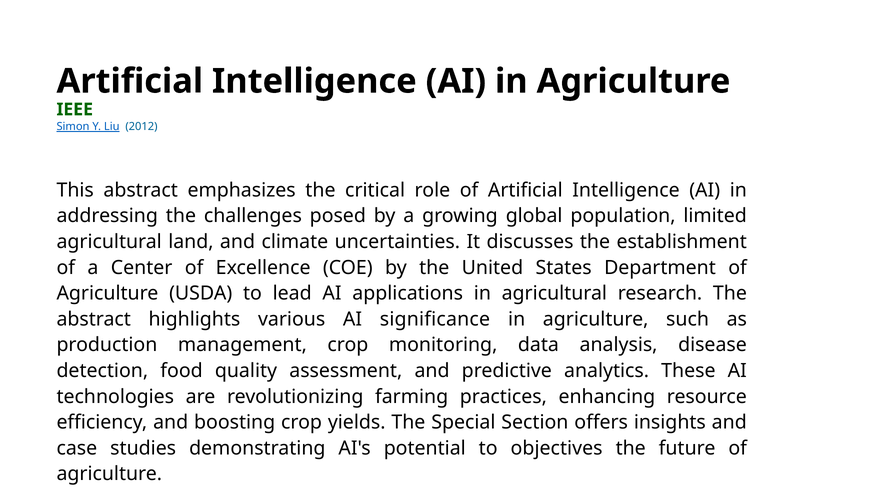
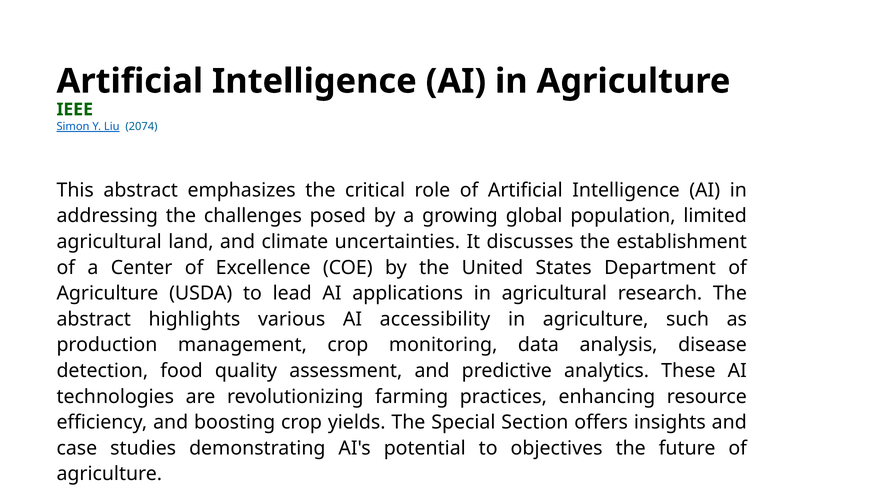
2012: 2012 -> 2074
significance: significance -> accessibility
